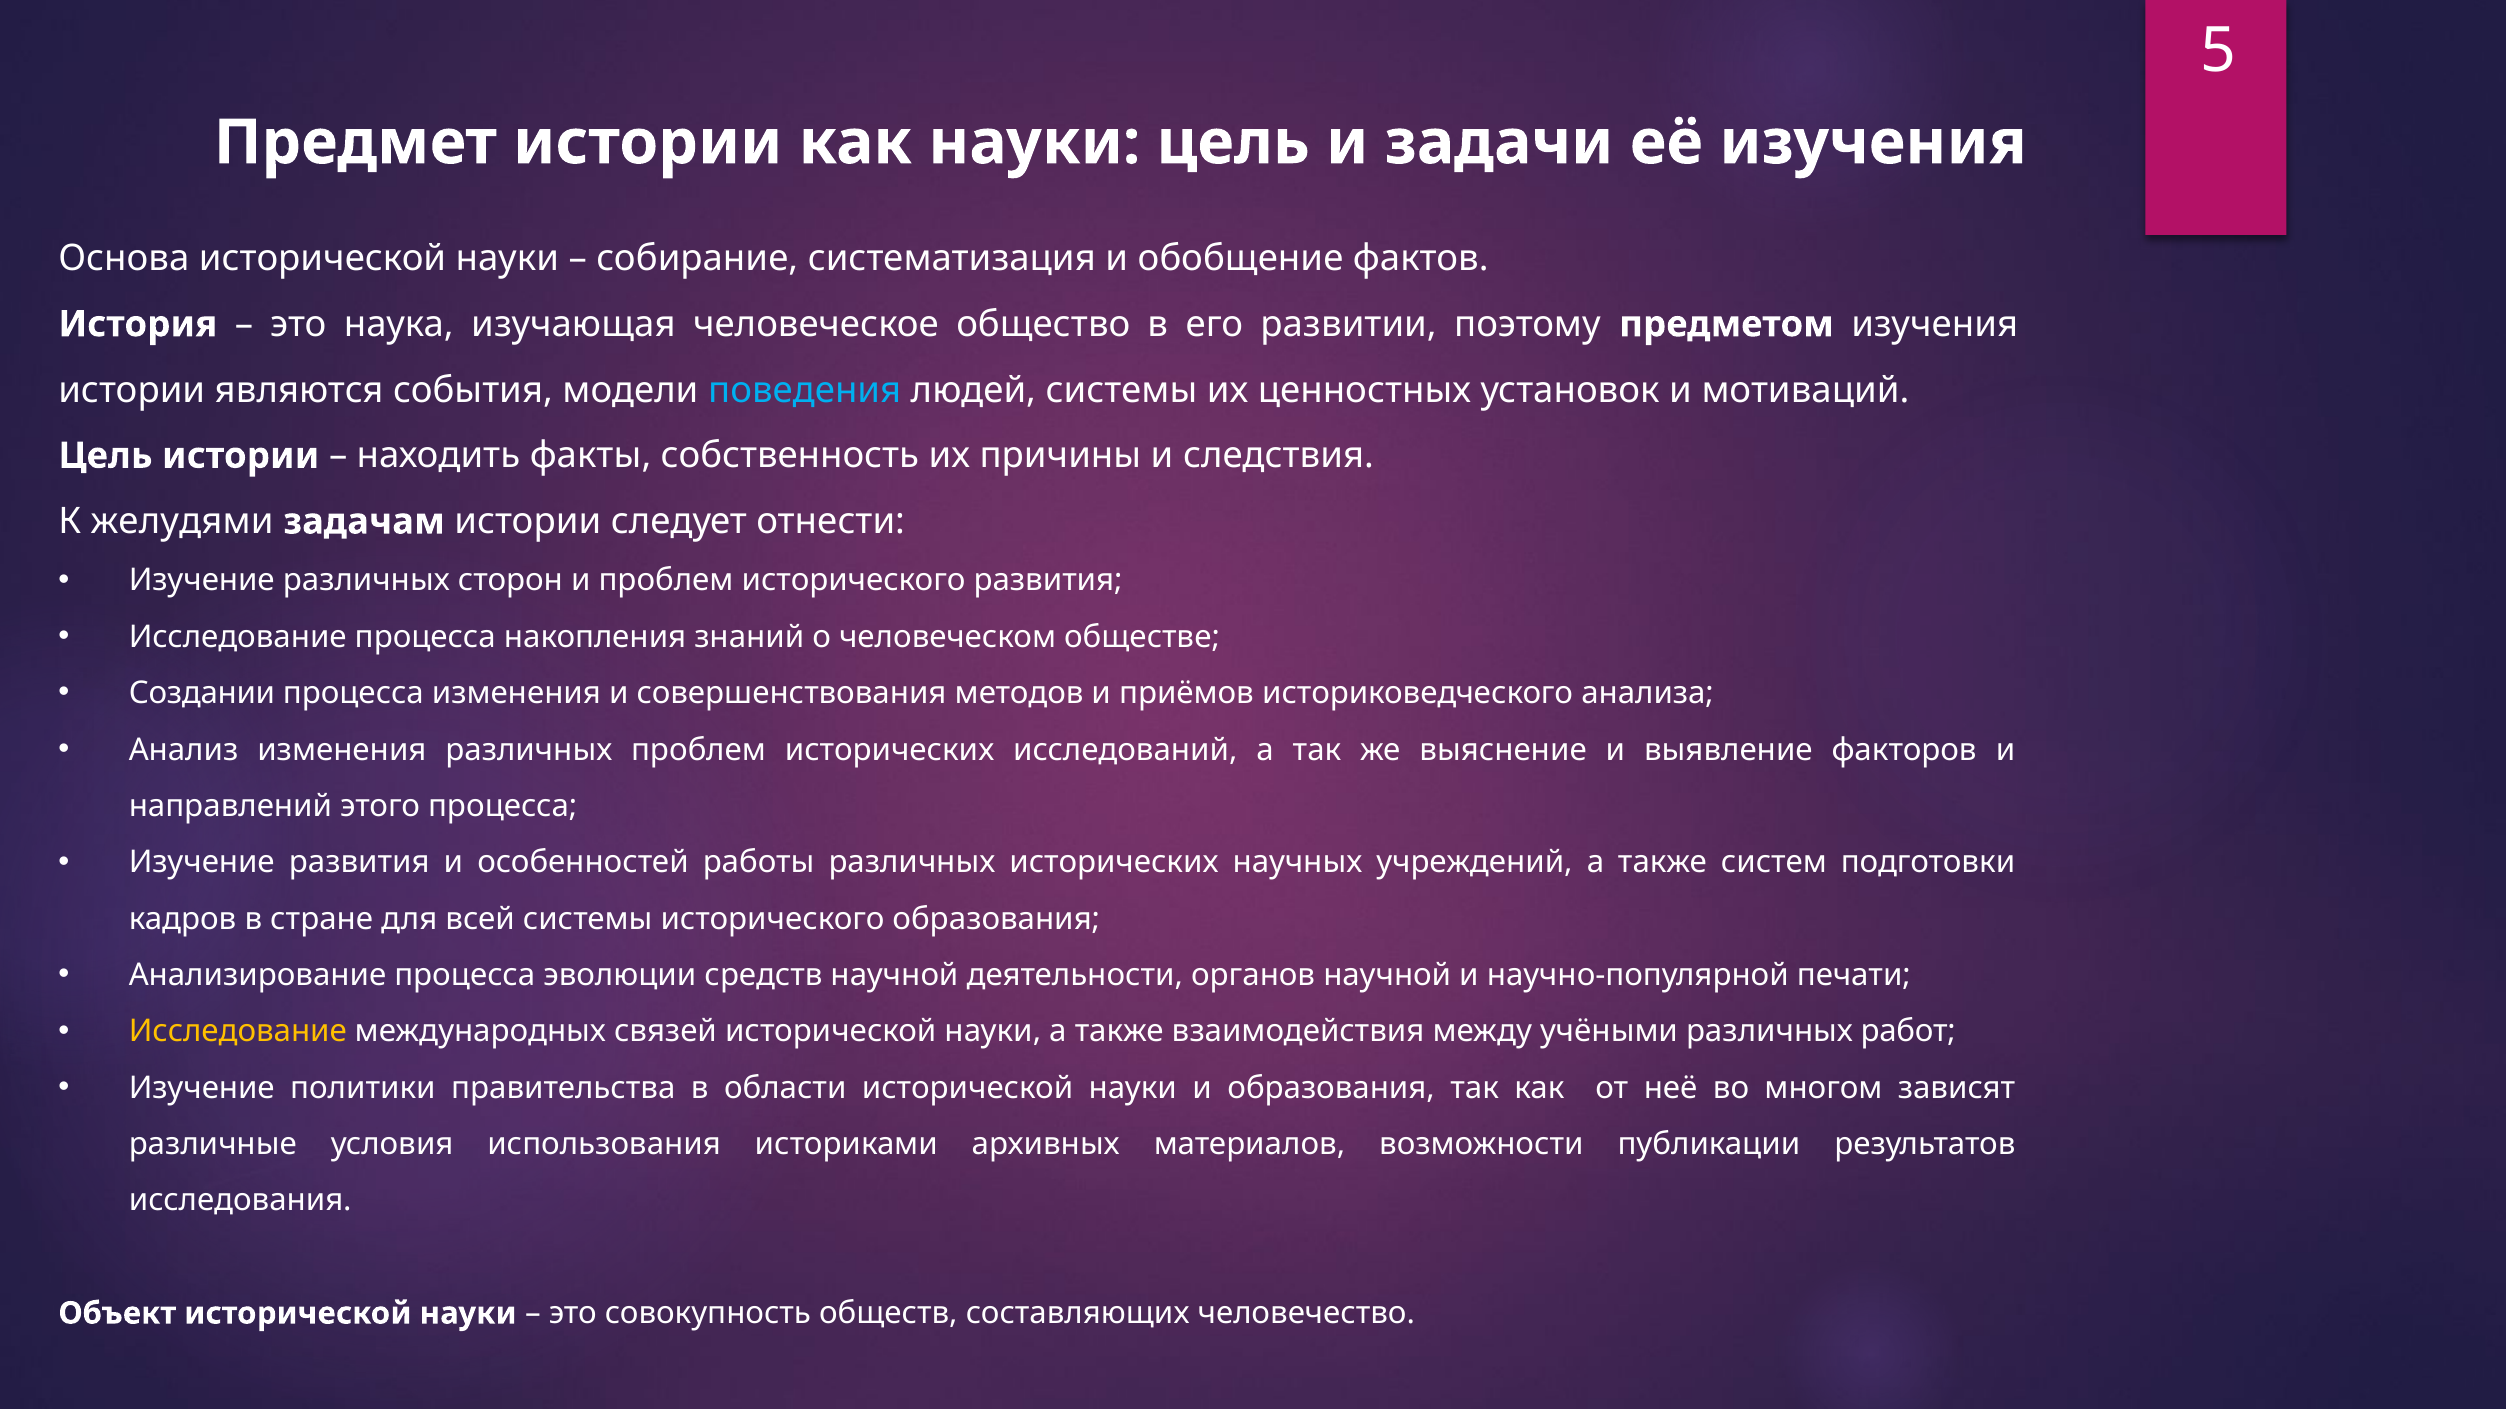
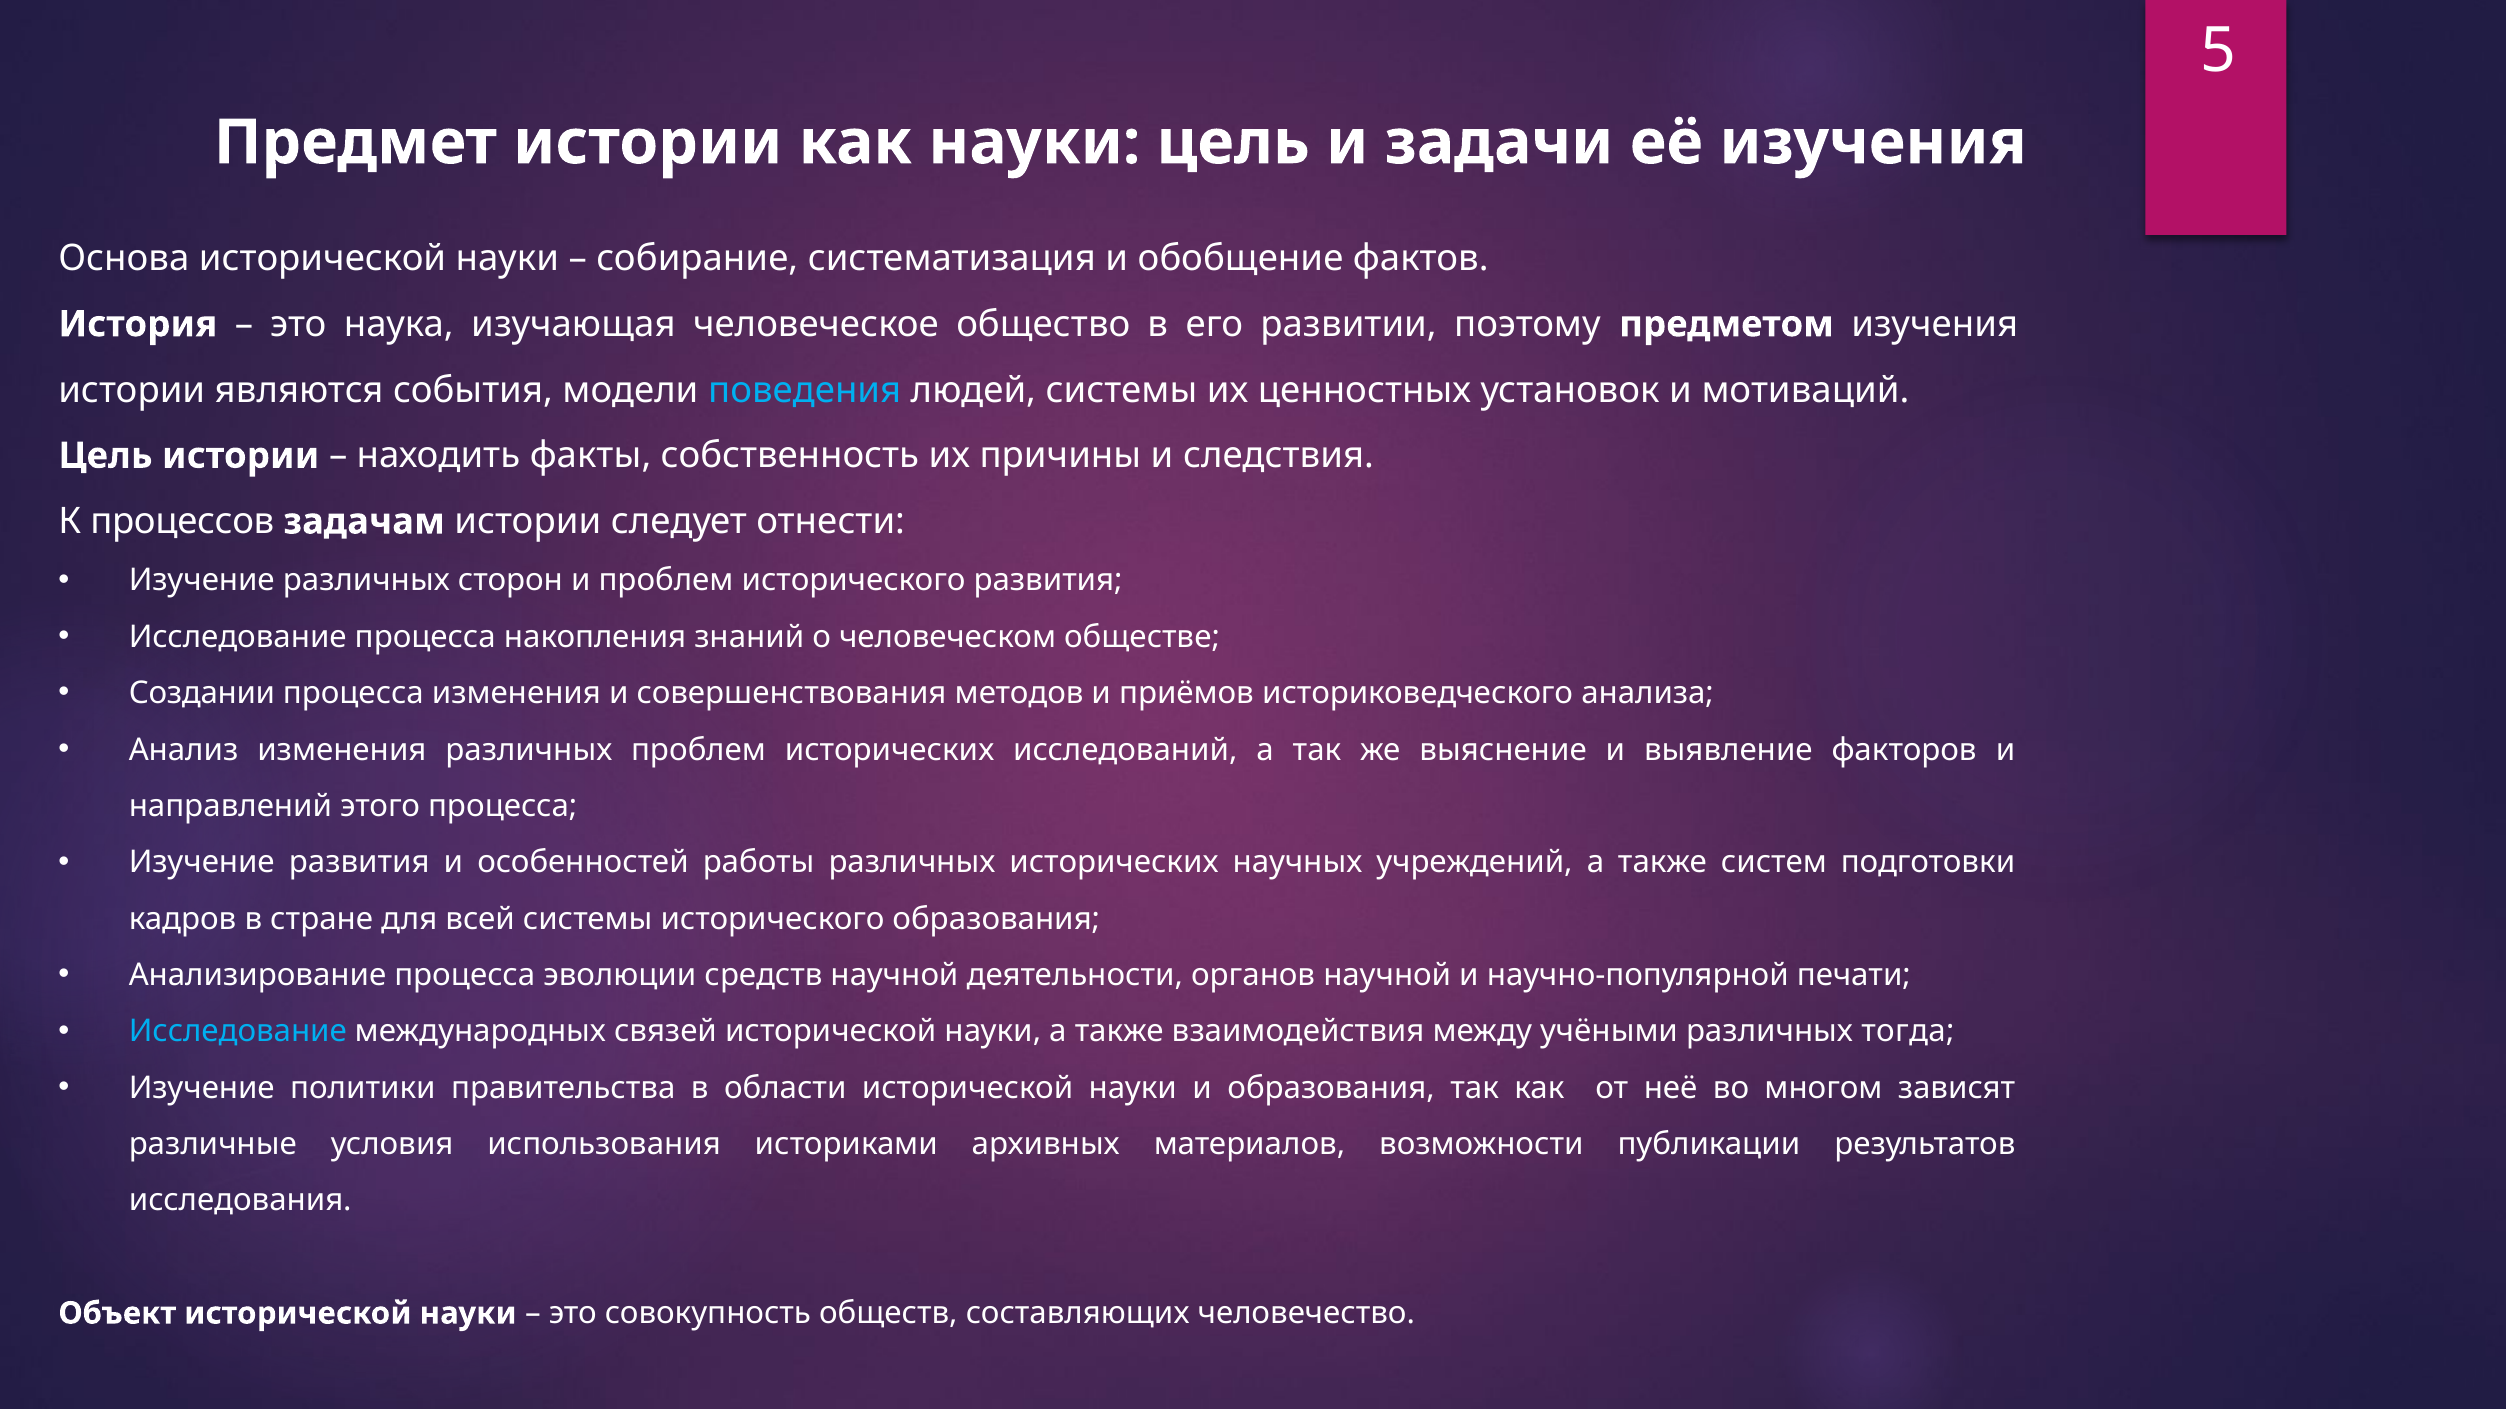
желудями: желудями -> процессов
Исследование at (238, 1032) colour: yellow -> light blue
работ: работ -> тогда
